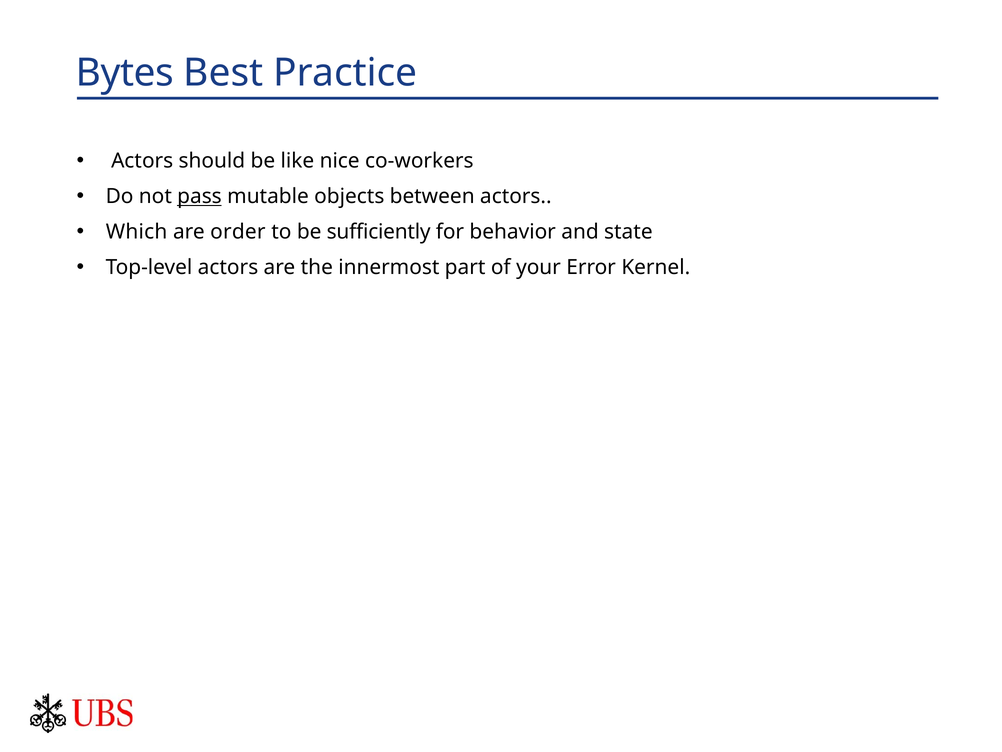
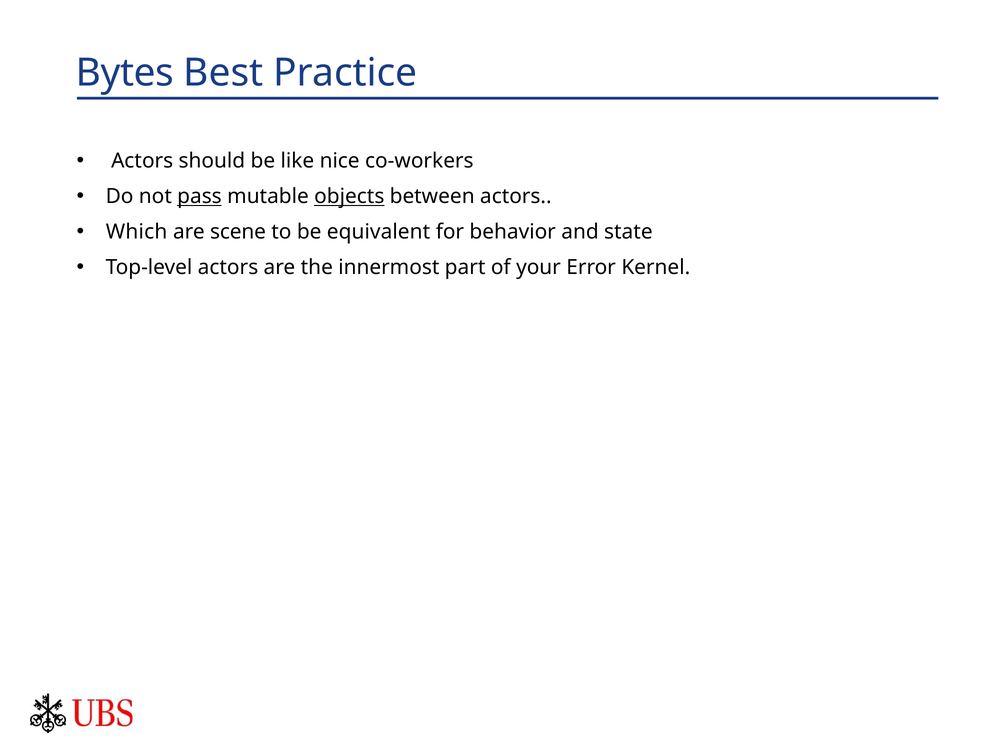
objects underline: none -> present
order: order -> scene
sufficiently: sufficiently -> equivalent
